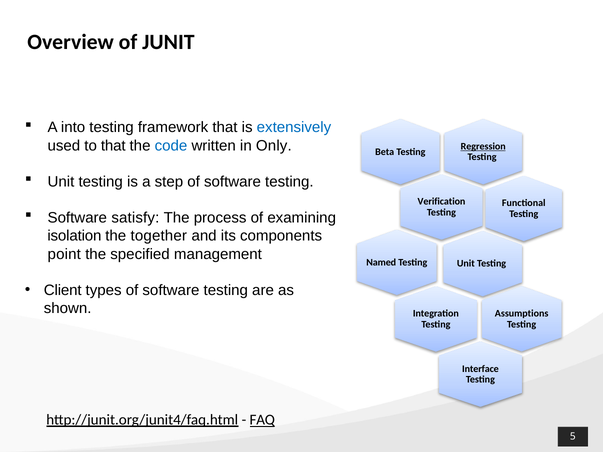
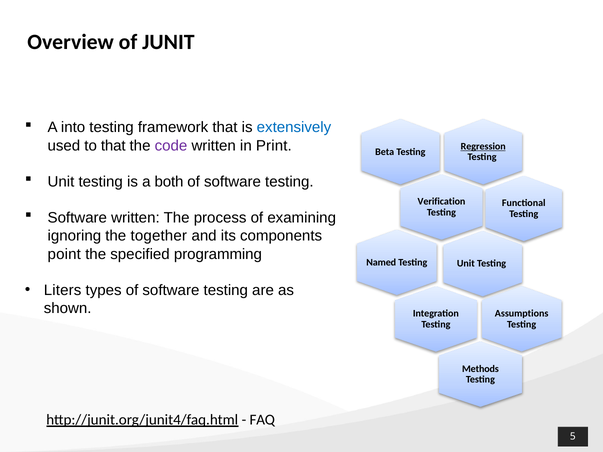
code colour: blue -> purple
Only: Only -> Print
step: step -> both
Software satisfy: satisfy -> written
isolation: isolation -> ignoring
management: management -> programming
Client: Client -> Liters
Interface: Interface -> Methods
FAQ underline: present -> none
